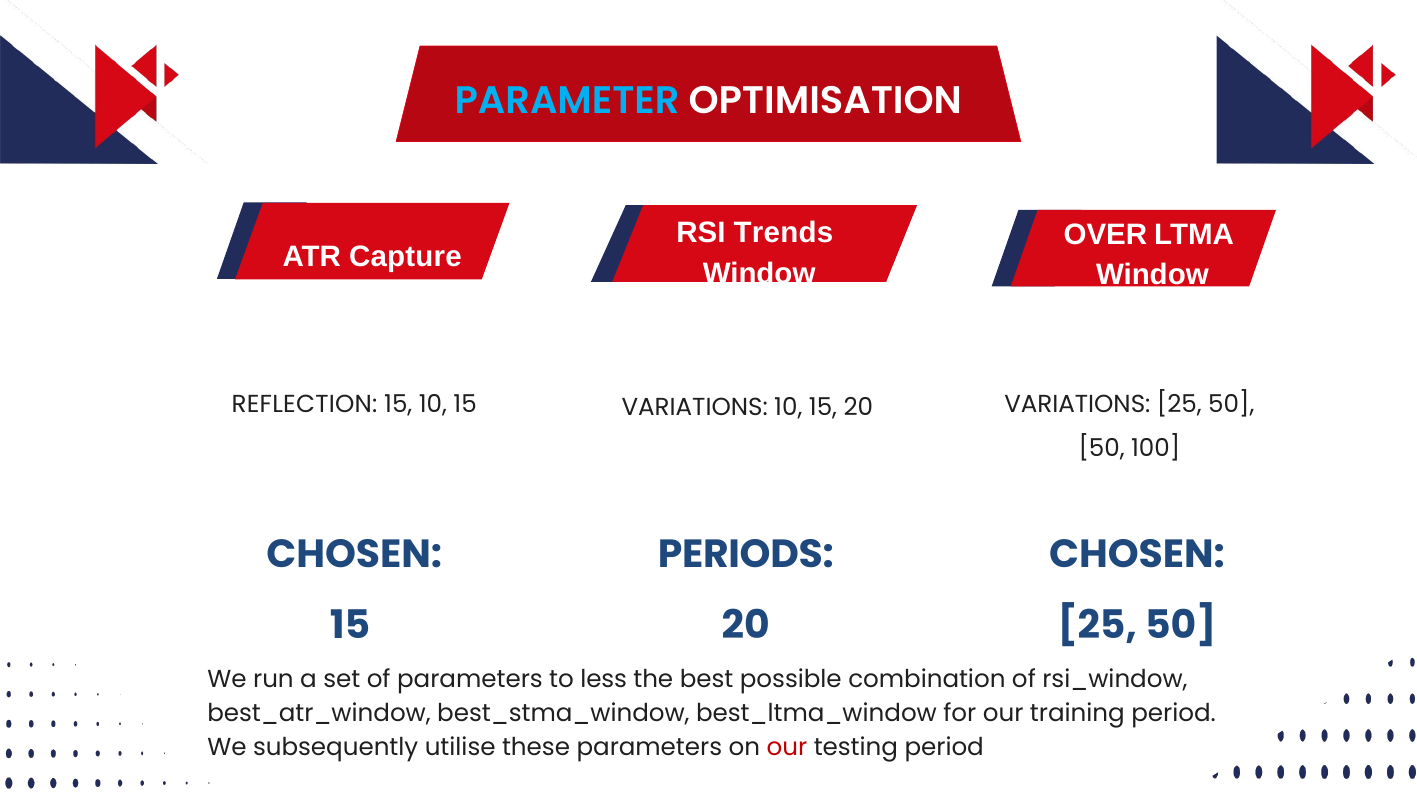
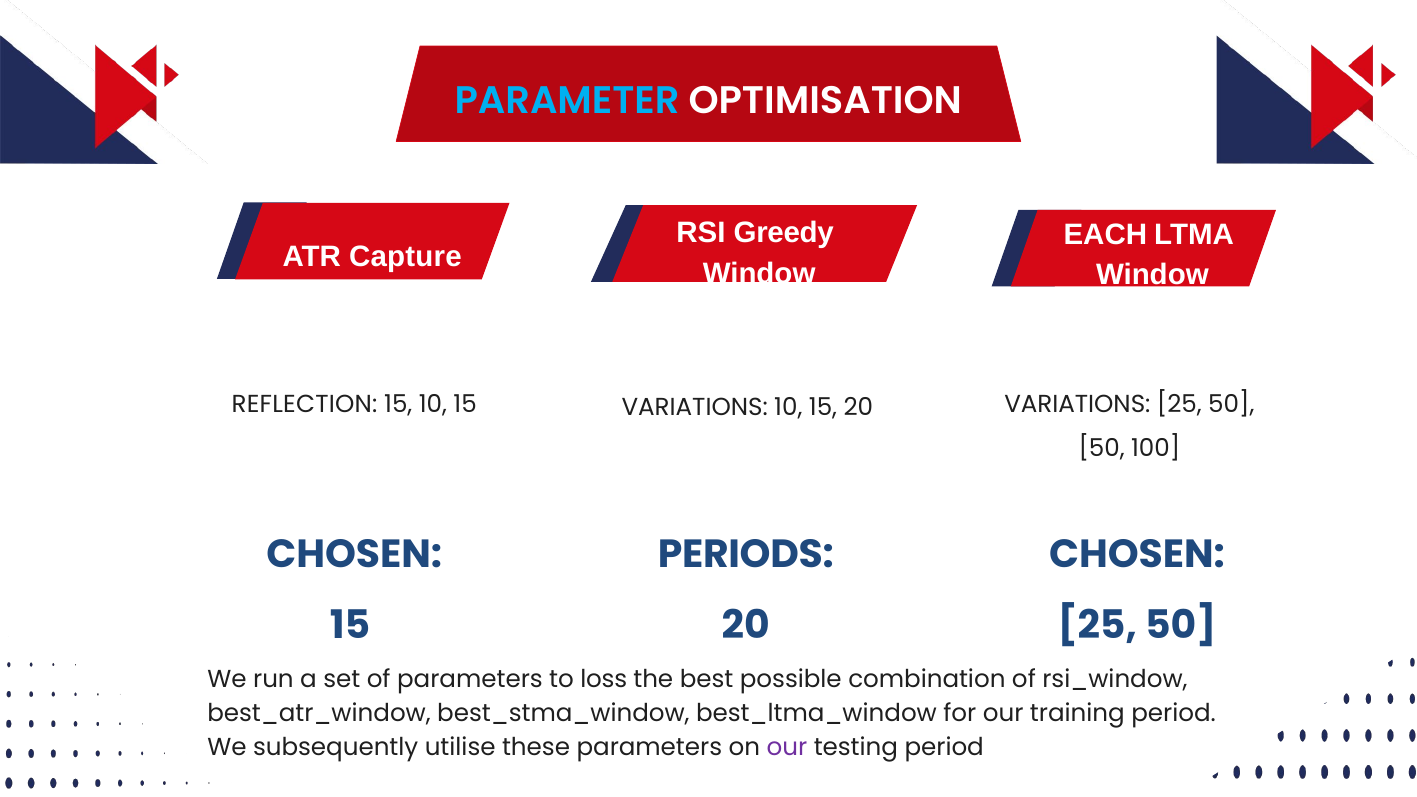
Trends: Trends -> Greedy
OVER: OVER -> EACH
less: less -> loss
our at (787, 748) colour: red -> purple
